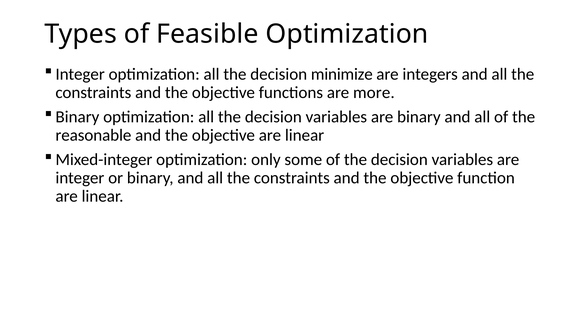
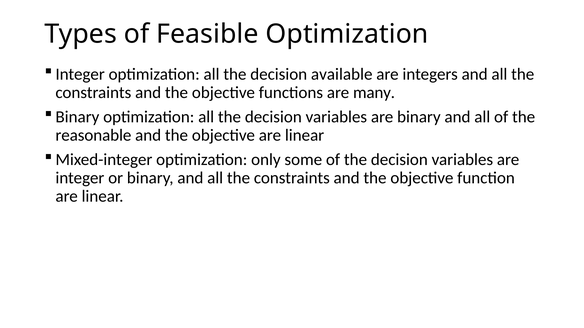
minimize: minimize -> available
more: more -> many
